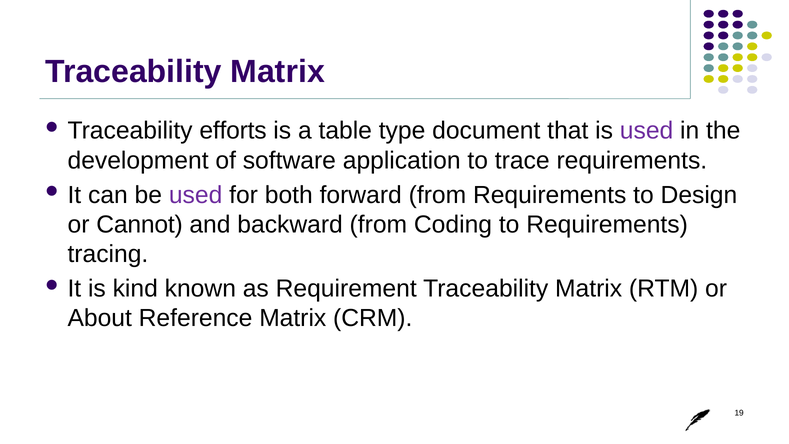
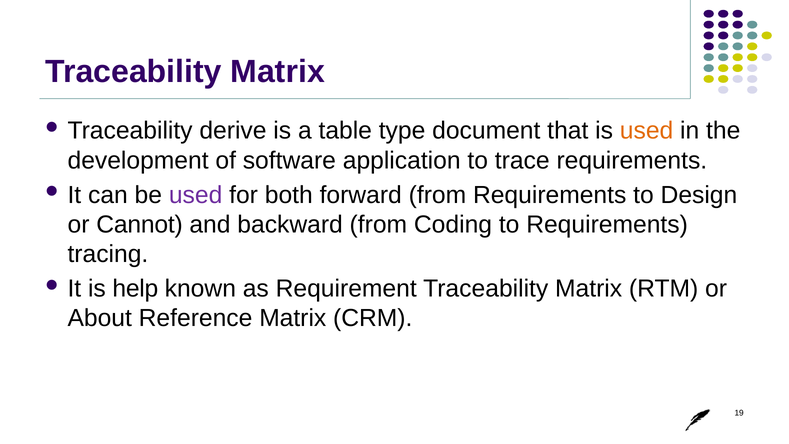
efforts: efforts -> derive
used at (647, 131) colour: purple -> orange
kind: kind -> help
